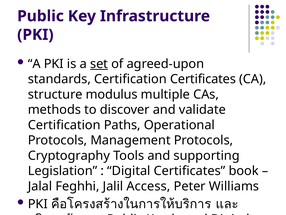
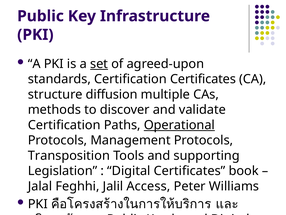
modulus: modulus -> diffusion
Operational underline: none -> present
Cryptography: Cryptography -> Transposition
